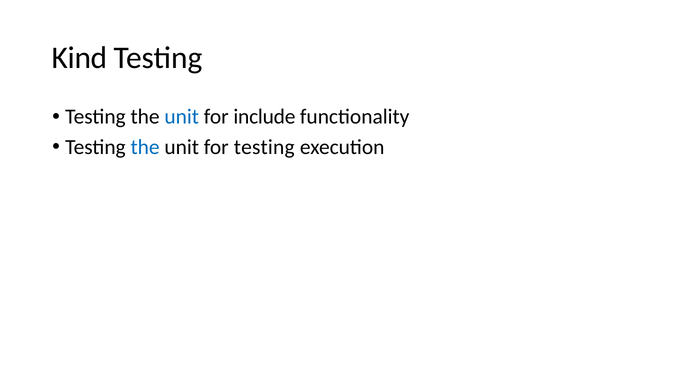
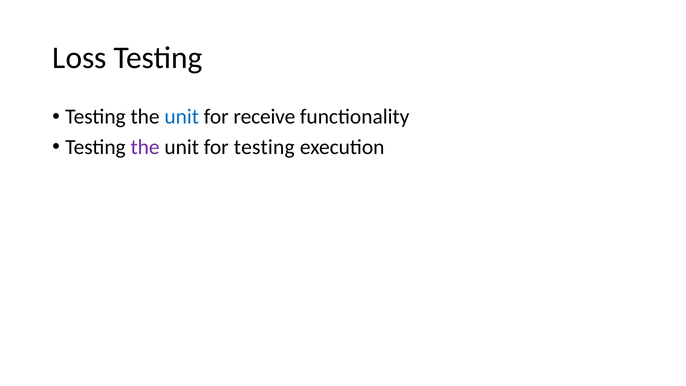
Kind: Kind -> Loss
include: include -> receive
the at (145, 147) colour: blue -> purple
